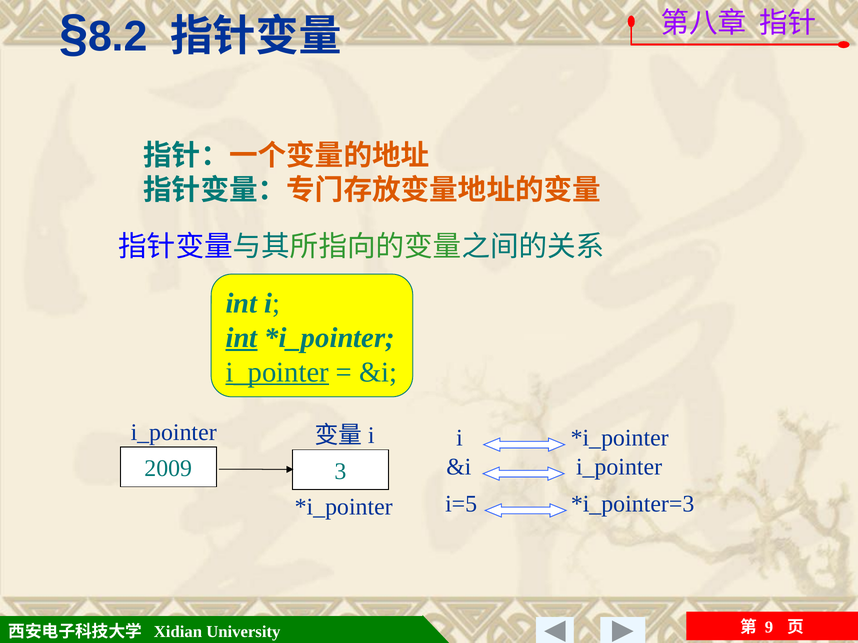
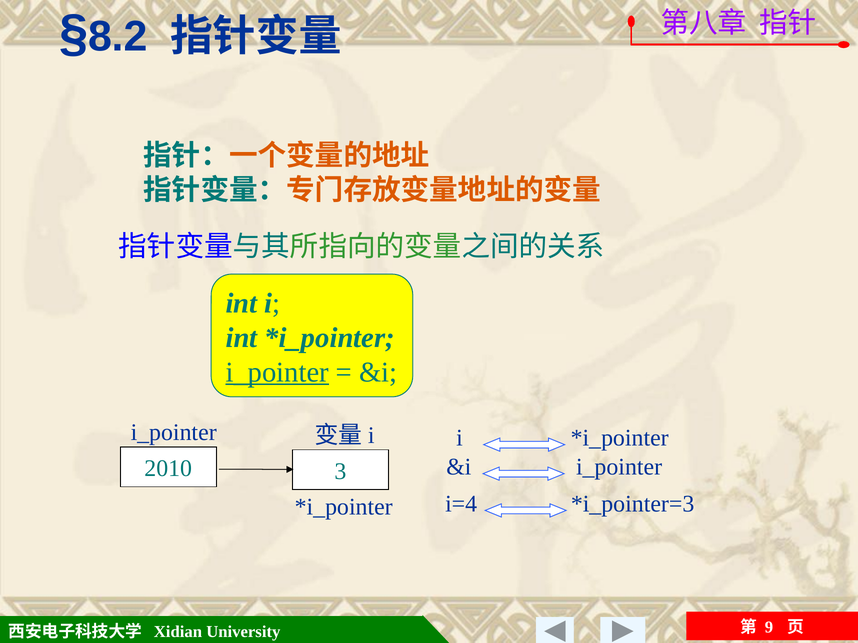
int at (241, 338) underline: present -> none
2009: 2009 -> 2010
i=5: i=5 -> i=4
